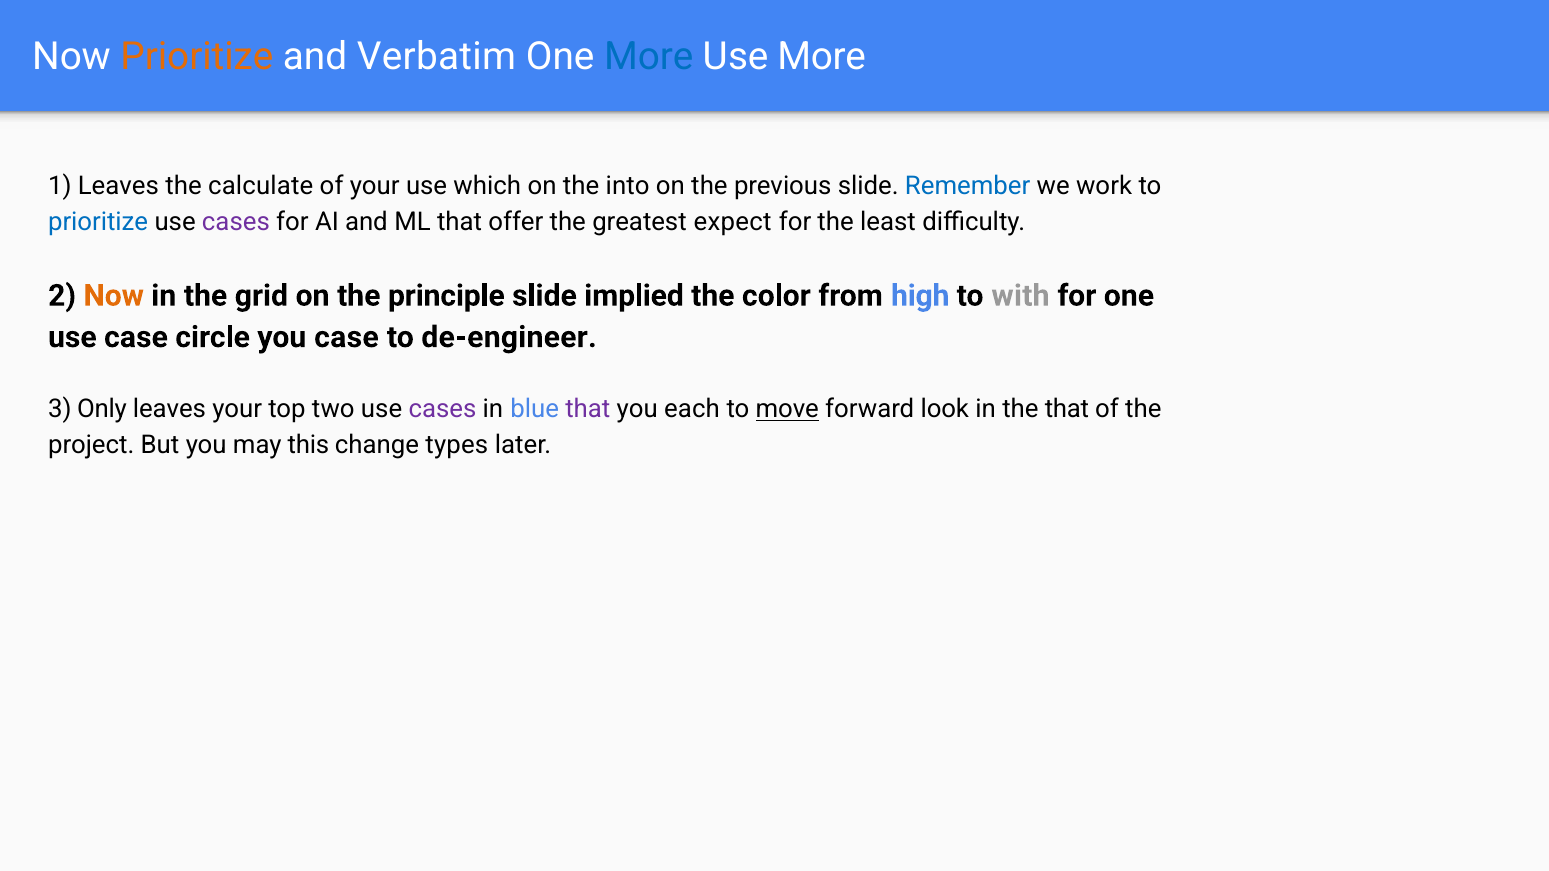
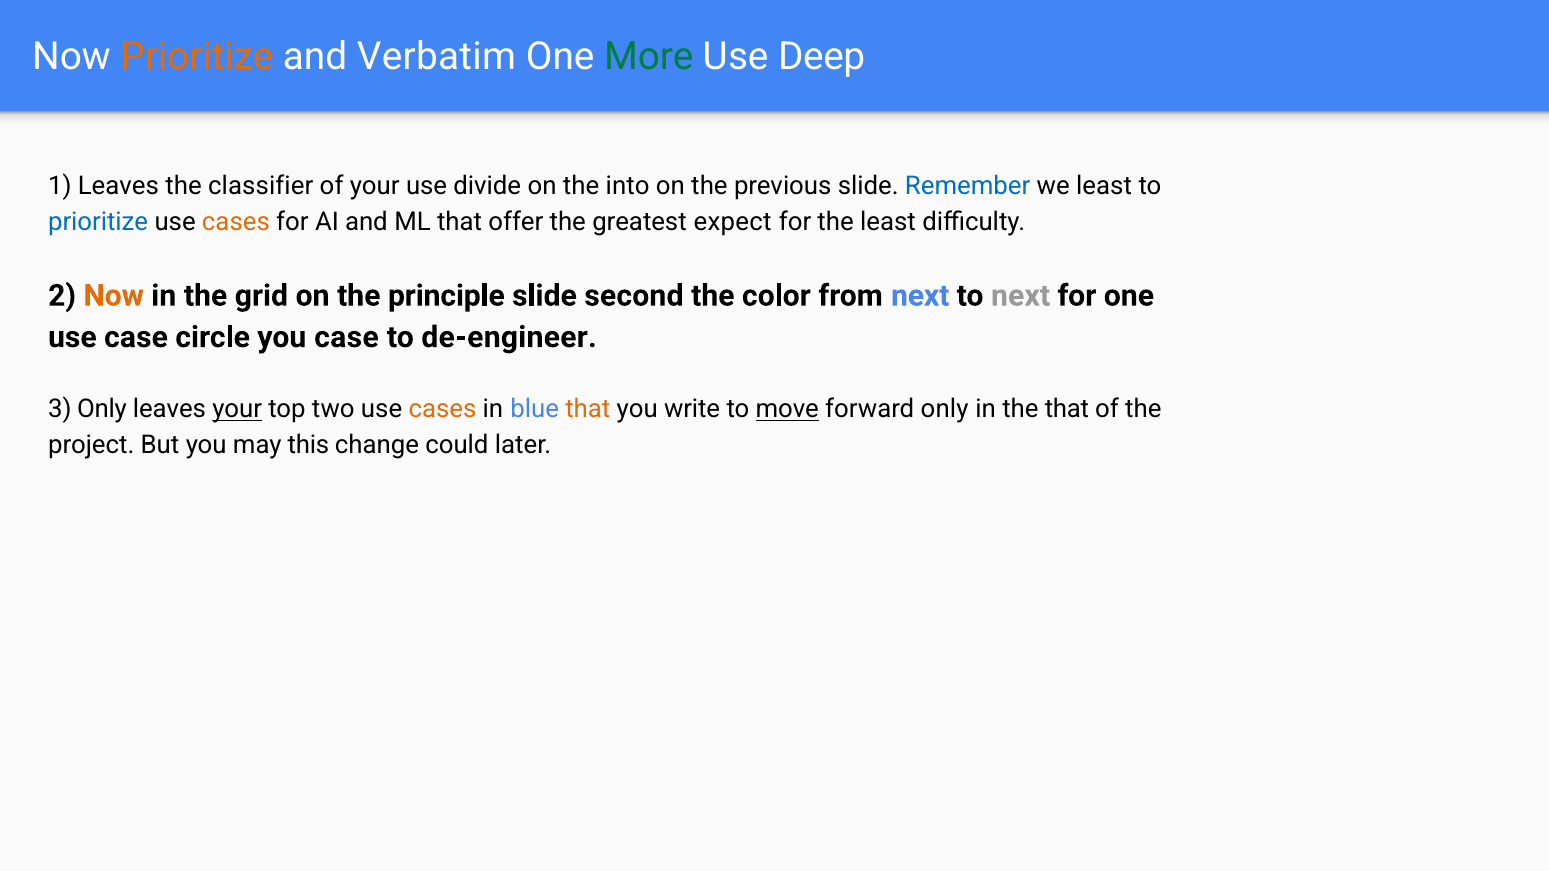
More at (649, 56) colour: blue -> green
Use More: More -> Deep
calculate: calculate -> classifier
which: which -> divide
we work: work -> least
cases at (236, 222) colour: purple -> orange
implied: implied -> second
from high: high -> next
to with: with -> next
your at (237, 410) underline: none -> present
cases at (442, 410) colour: purple -> orange
that at (588, 410) colour: purple -> orange
each: each -> write
forward look: look -> only
types: types -> could
